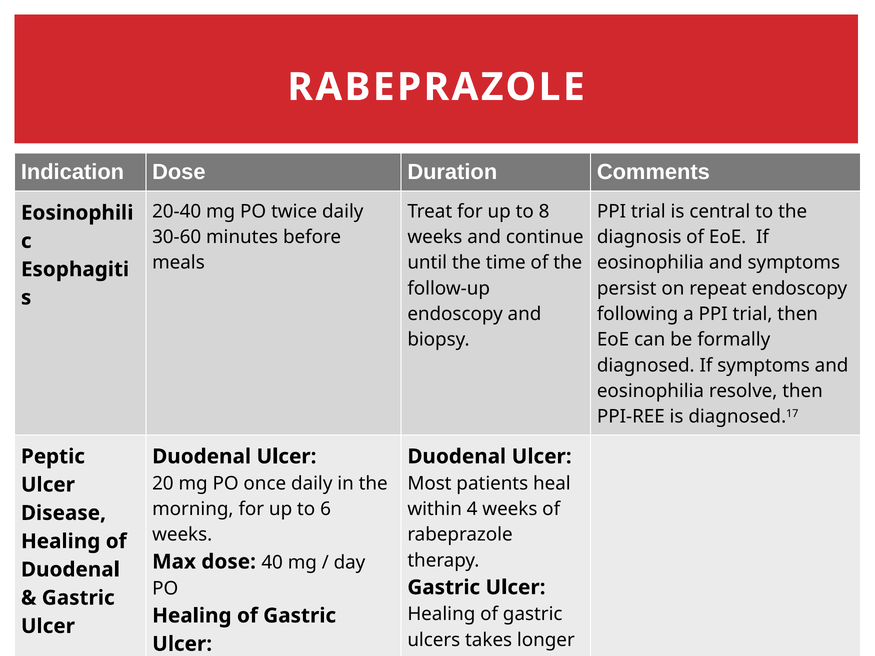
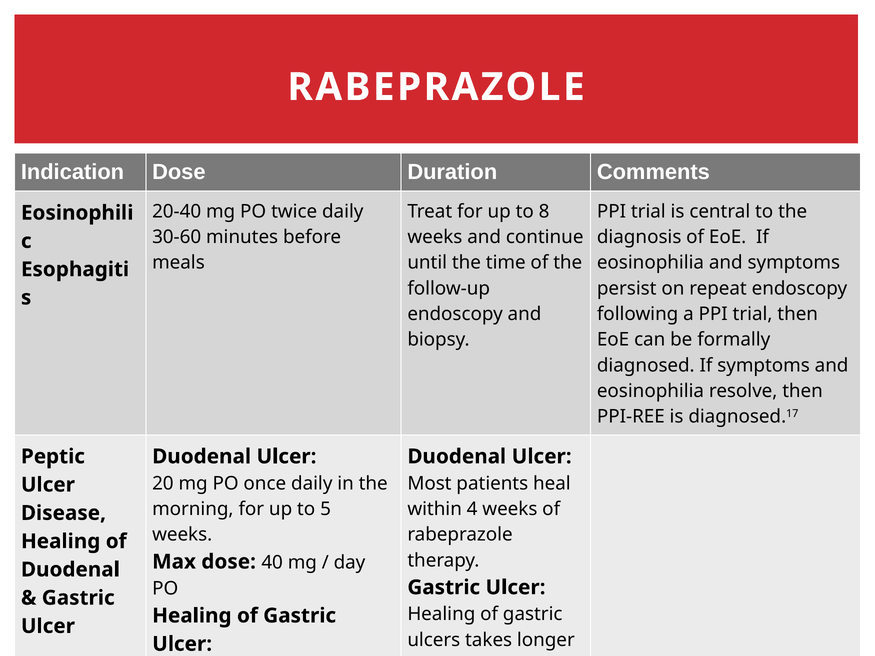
6: 6 -> 5
